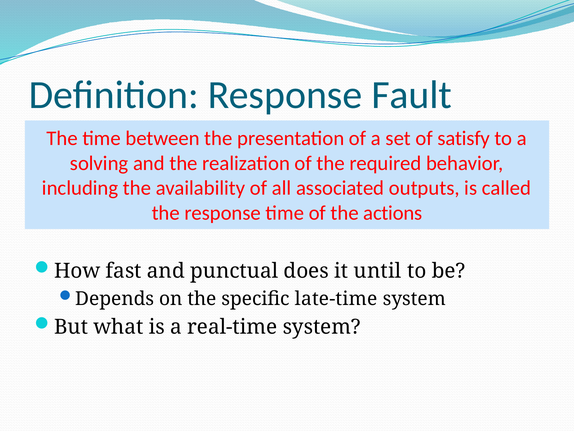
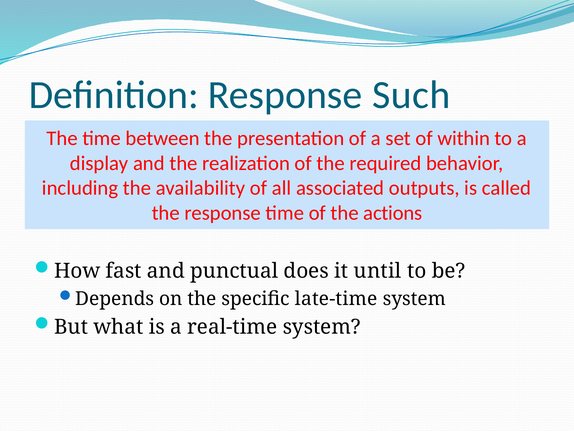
Fault: Fault -> Such
satisfy: satisfy -> within
solving: solving -> display
